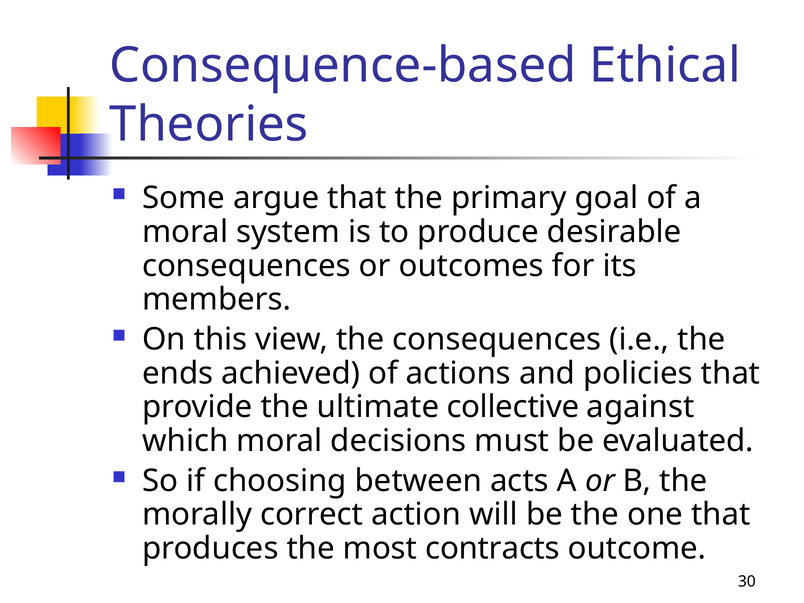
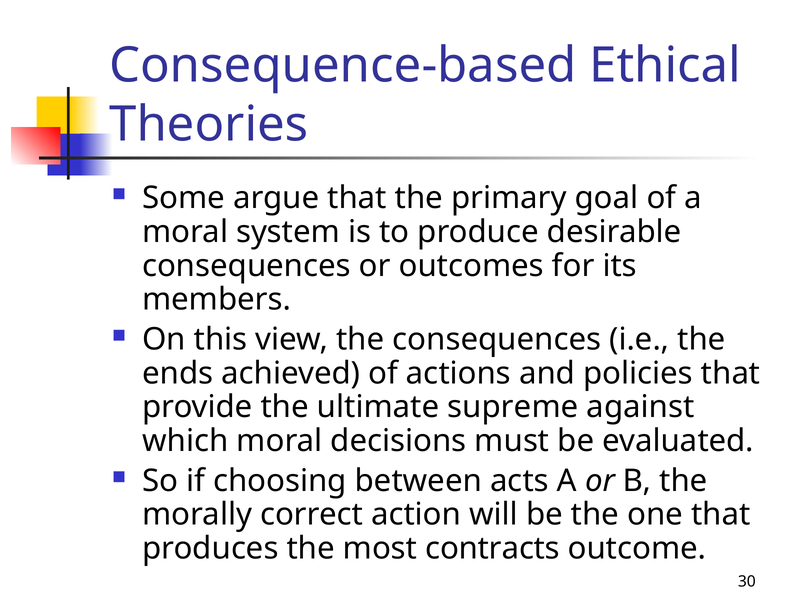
collective: collective -> supreme
